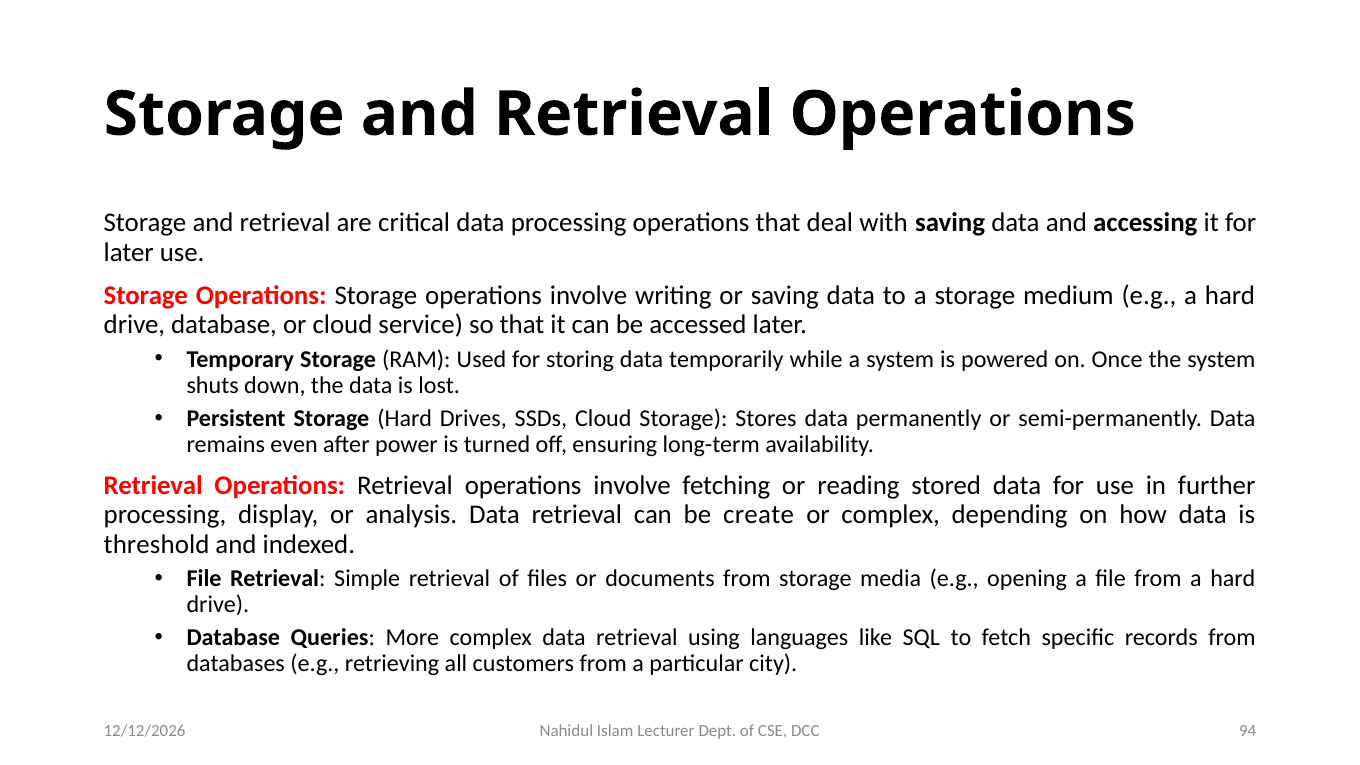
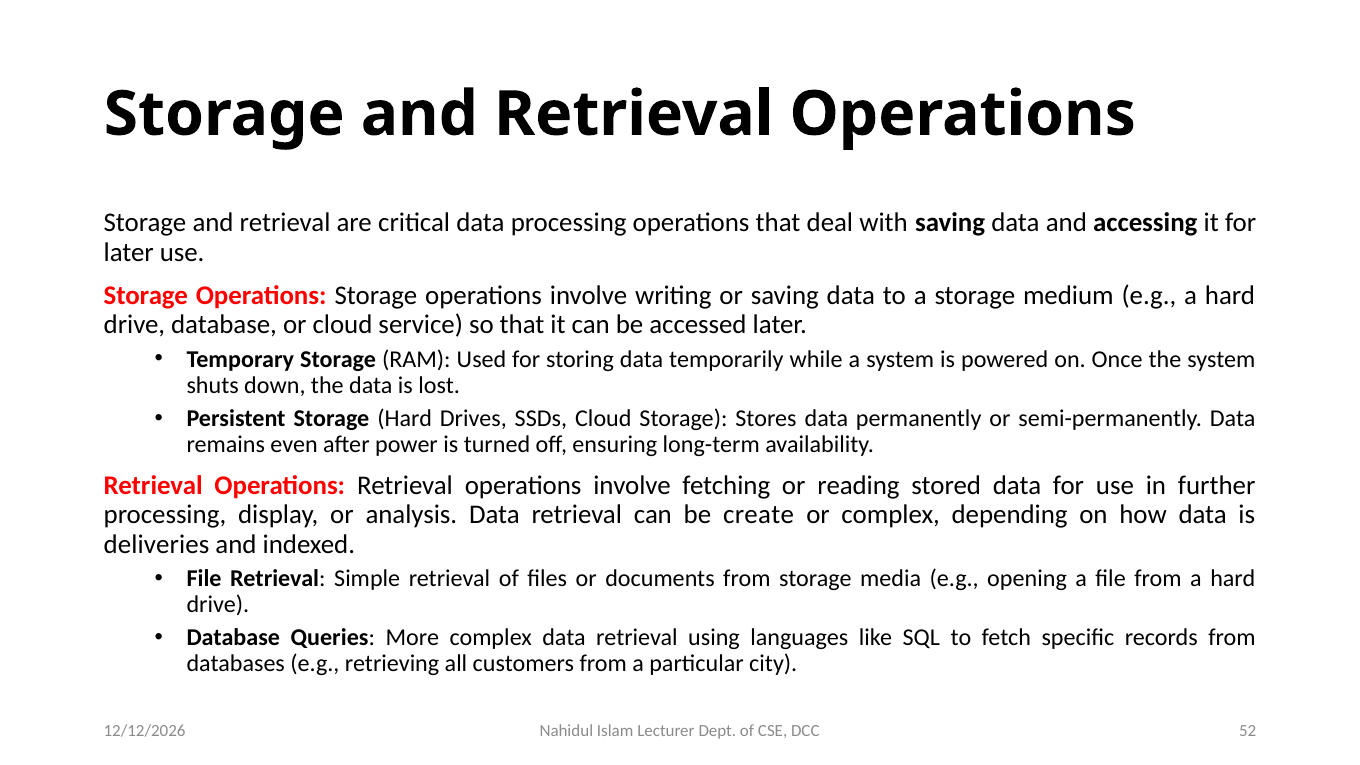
threshold: threshold -> deliveries
94: 94 -> 52
